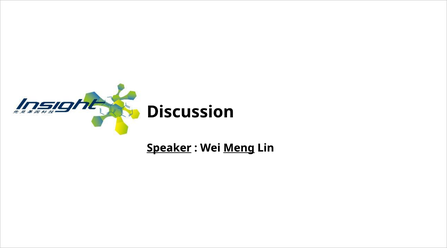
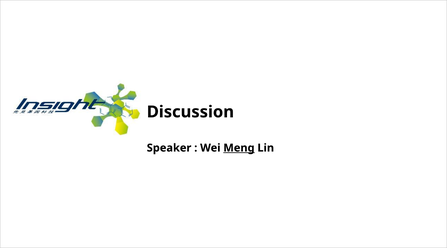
Speaker underline: present -> none
